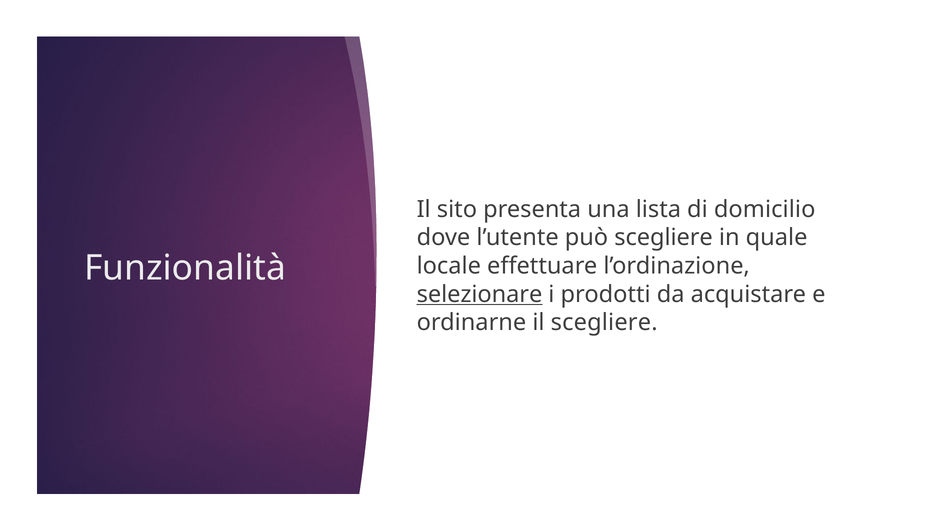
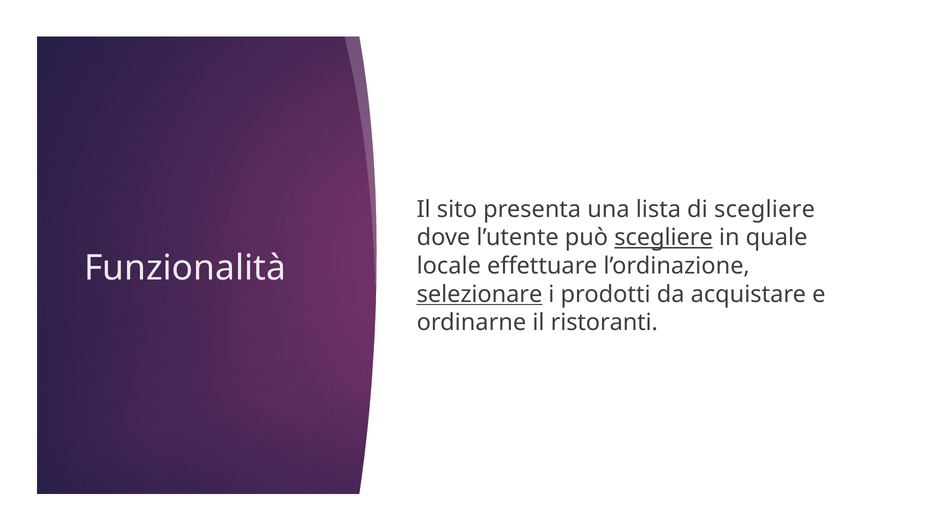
di domicilio: domicilio -> scegliere
scegliere at (664, 238) underline: none -> present
il scegliere: scegliere -> ristoranti
